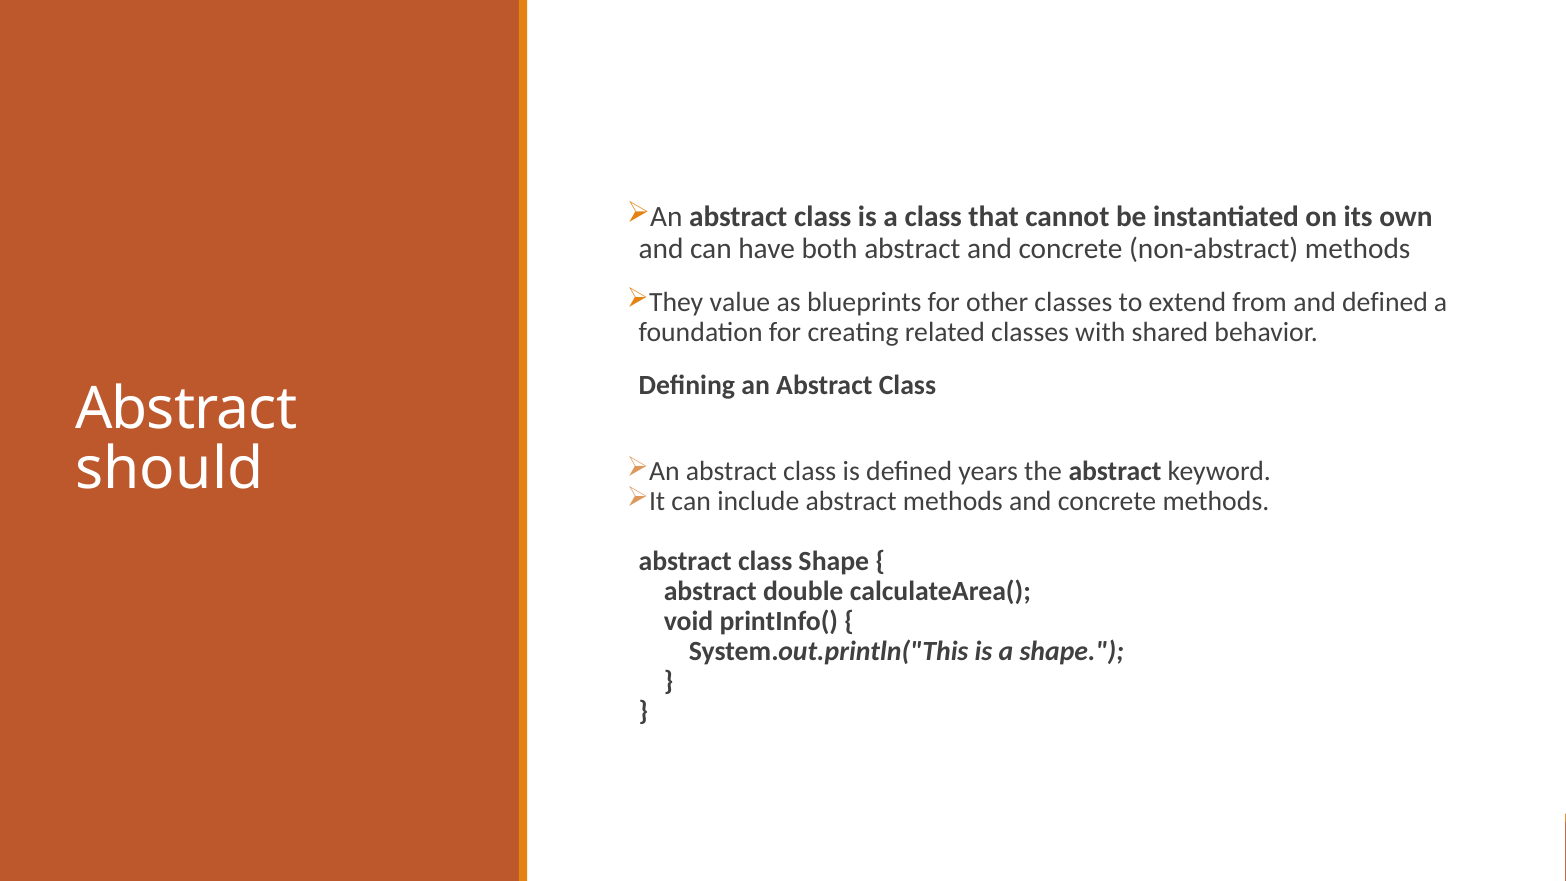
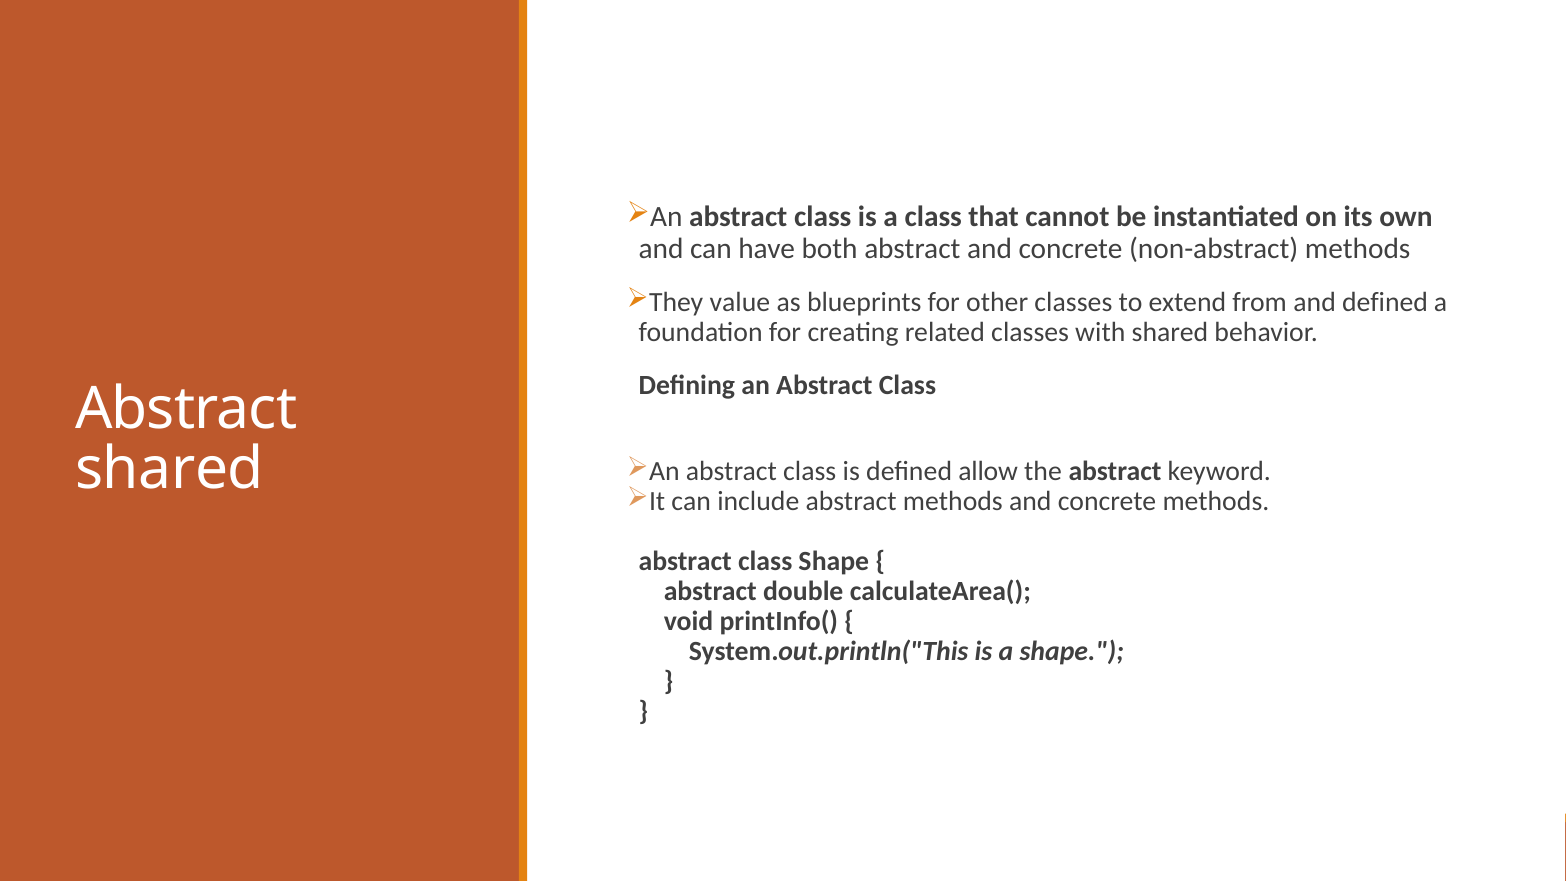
should at (169, 469): should -> shared
years: years -> allow
